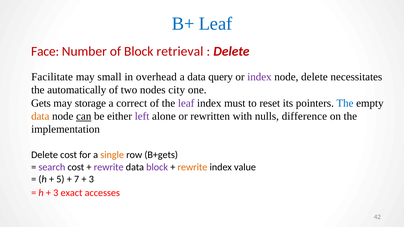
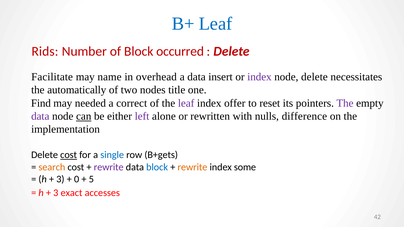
Face: Face -> Rids
retrieval: retrieval -> occurred
small: small -> name
query: query -> insert
city: city -> title
Gets: Gets -> Find
storage: storage -> needed
must: must -> offer
The at (345, 103) colour: blue -> purple
data at (40, 116) colour: orange -> purple
cost at (69, 155) underline: none -> present
single colour: orange -> blue
search colour: purple -> orange
block at (157, 167) colour: purple -> blue
value: value -> some
5 at (60, 179): 5 -> 3
7: 7 -> 0
3 at (91, 179): 3 -> 5
